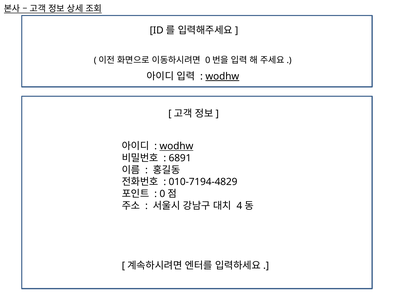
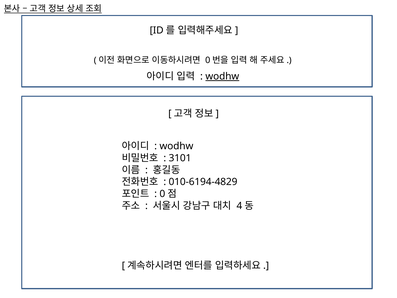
wodhw at (176, 146) underline: present -> none
6891: 6891 -> 3101
010-7194-4829: 010-7194-4829 -> 010-6194-4829
